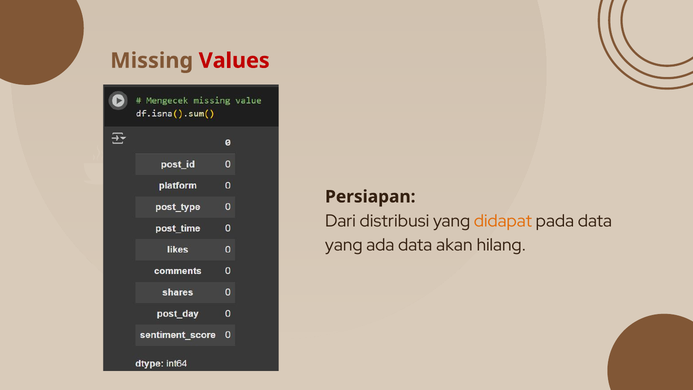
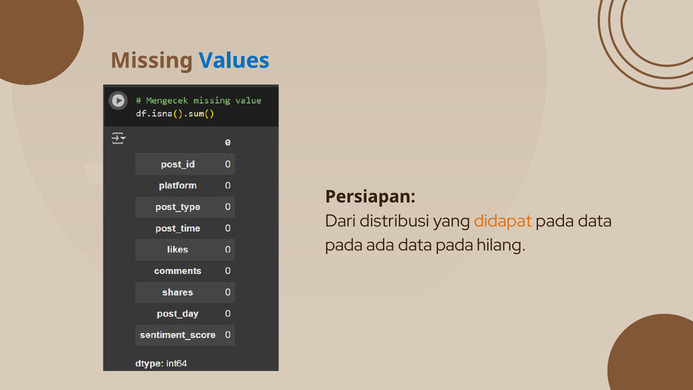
Values colour: red -> blue
yang at (344, 245): yang -> pada
ada data akan: akan -> pada
